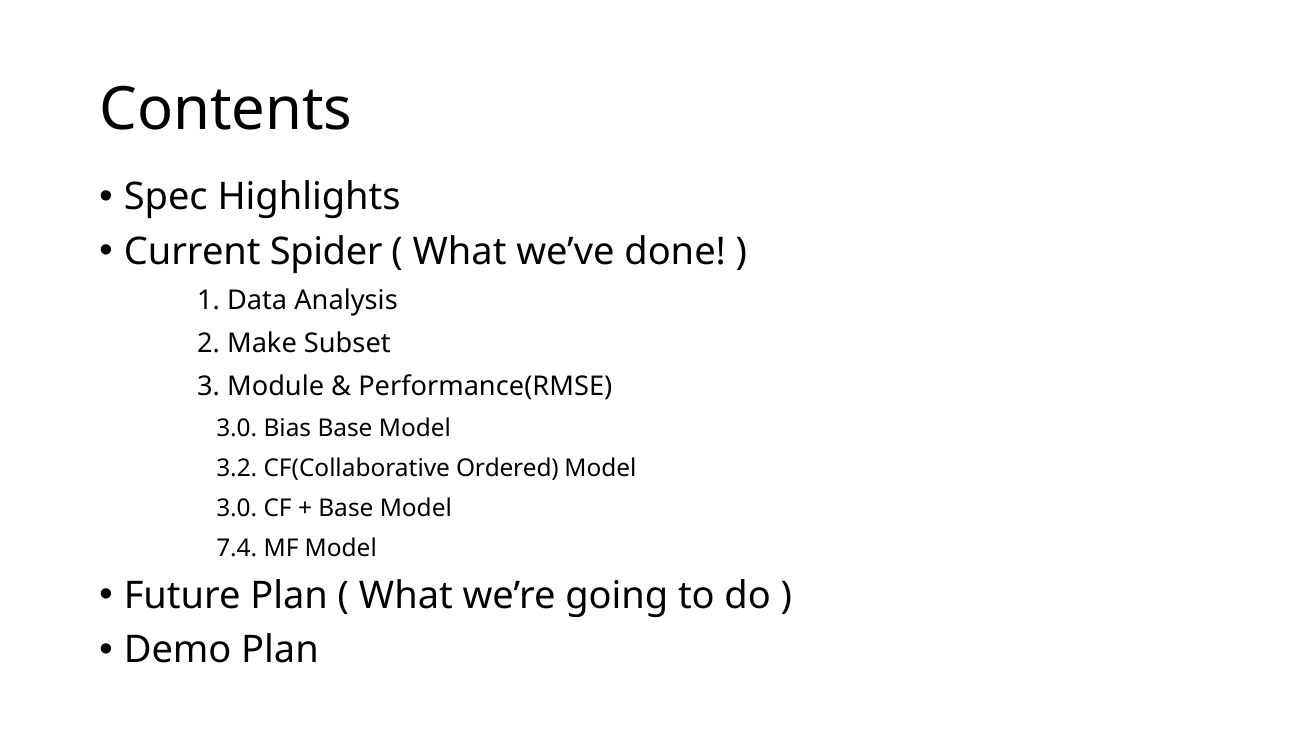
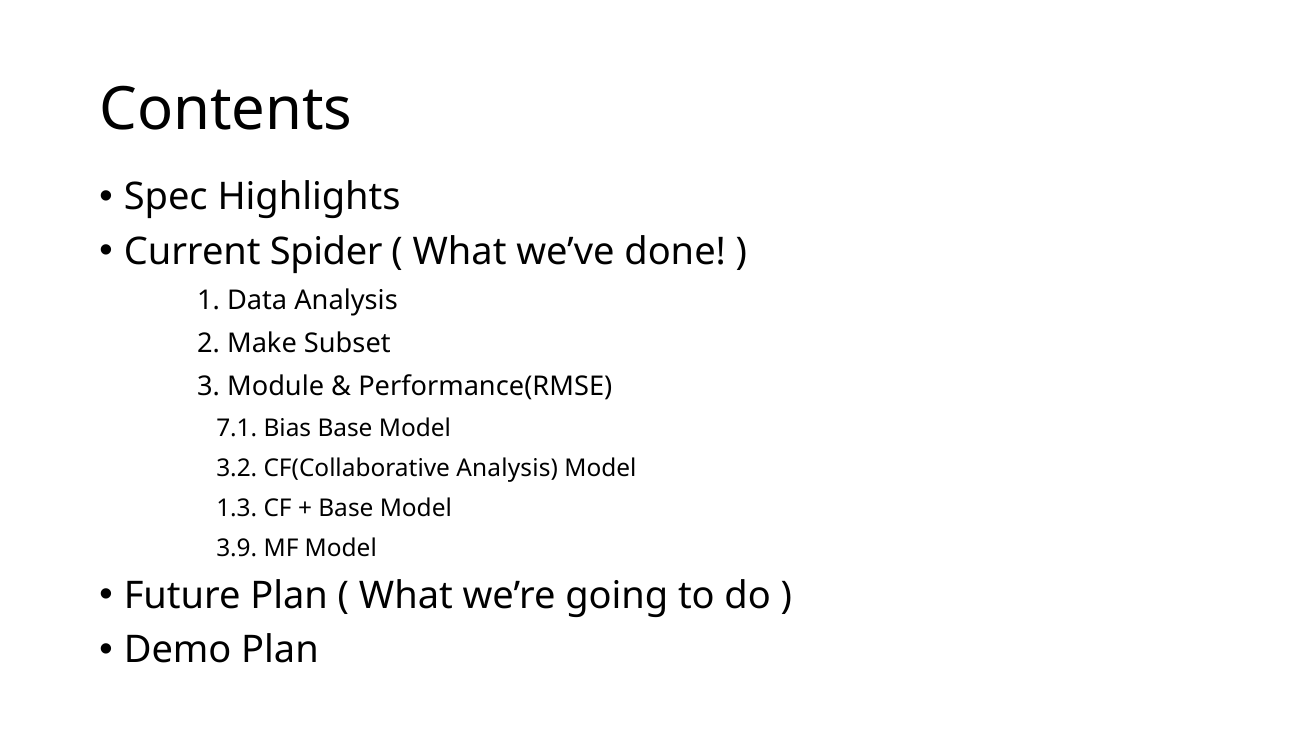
3.0 at (237, 428): 3.0 -> 7.1
CF(Collaborative Ordered: Ordered -> Analysis
3.0 at (237, 508): 3.0 -> 1.3
7.4: 7.4 -> 3.9
